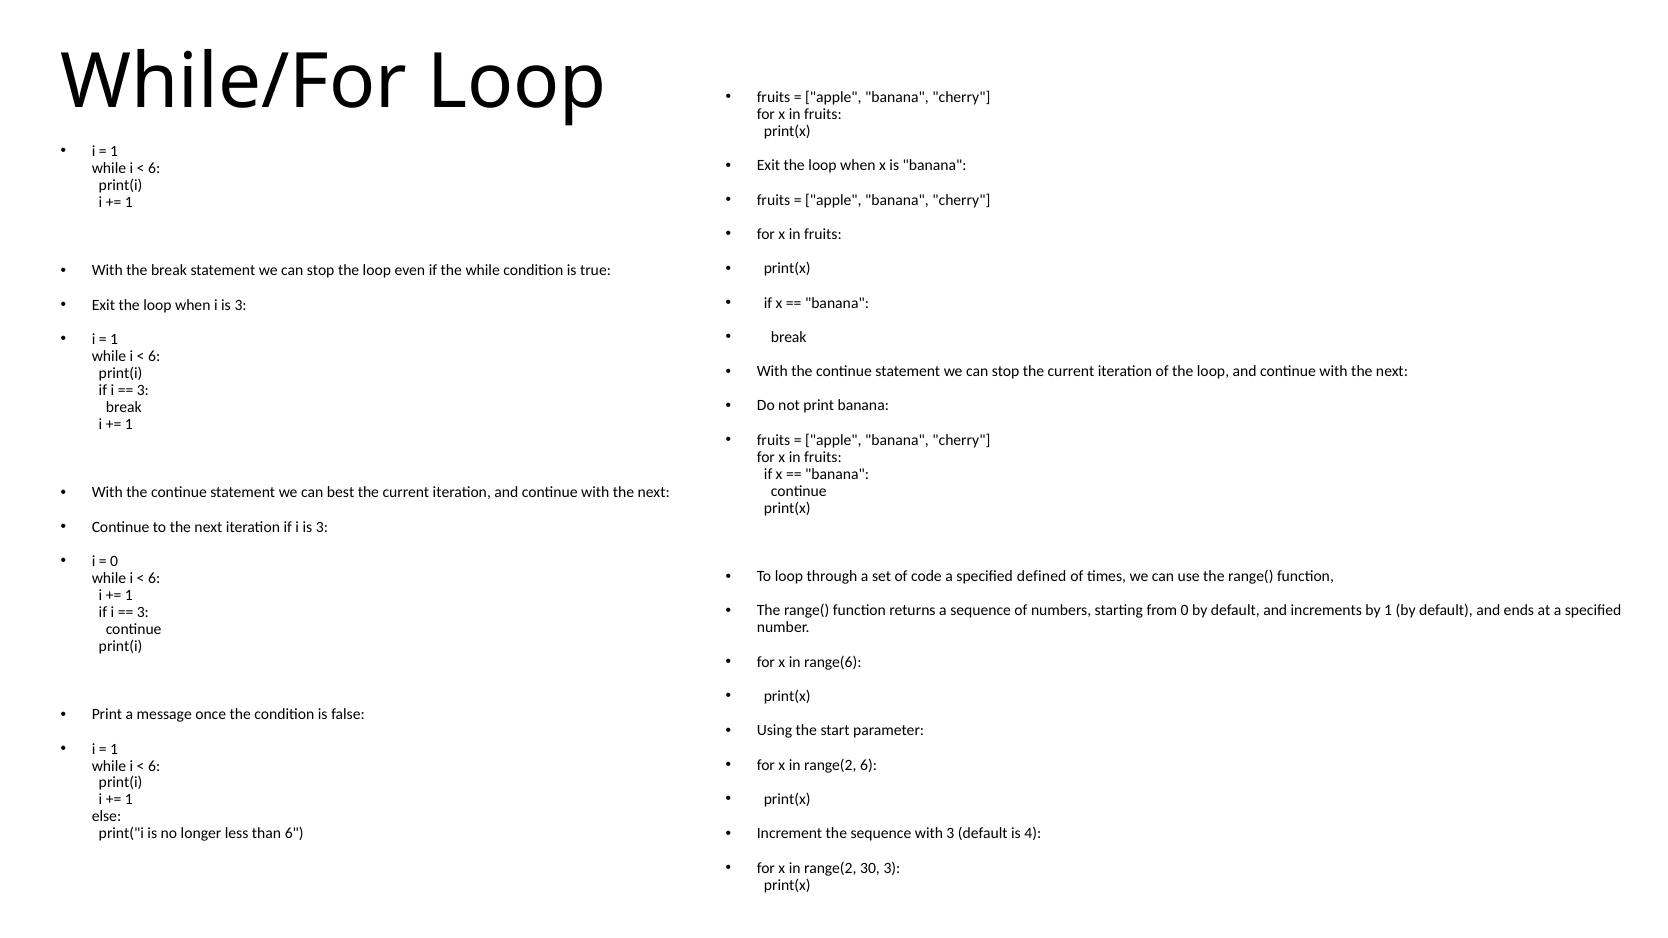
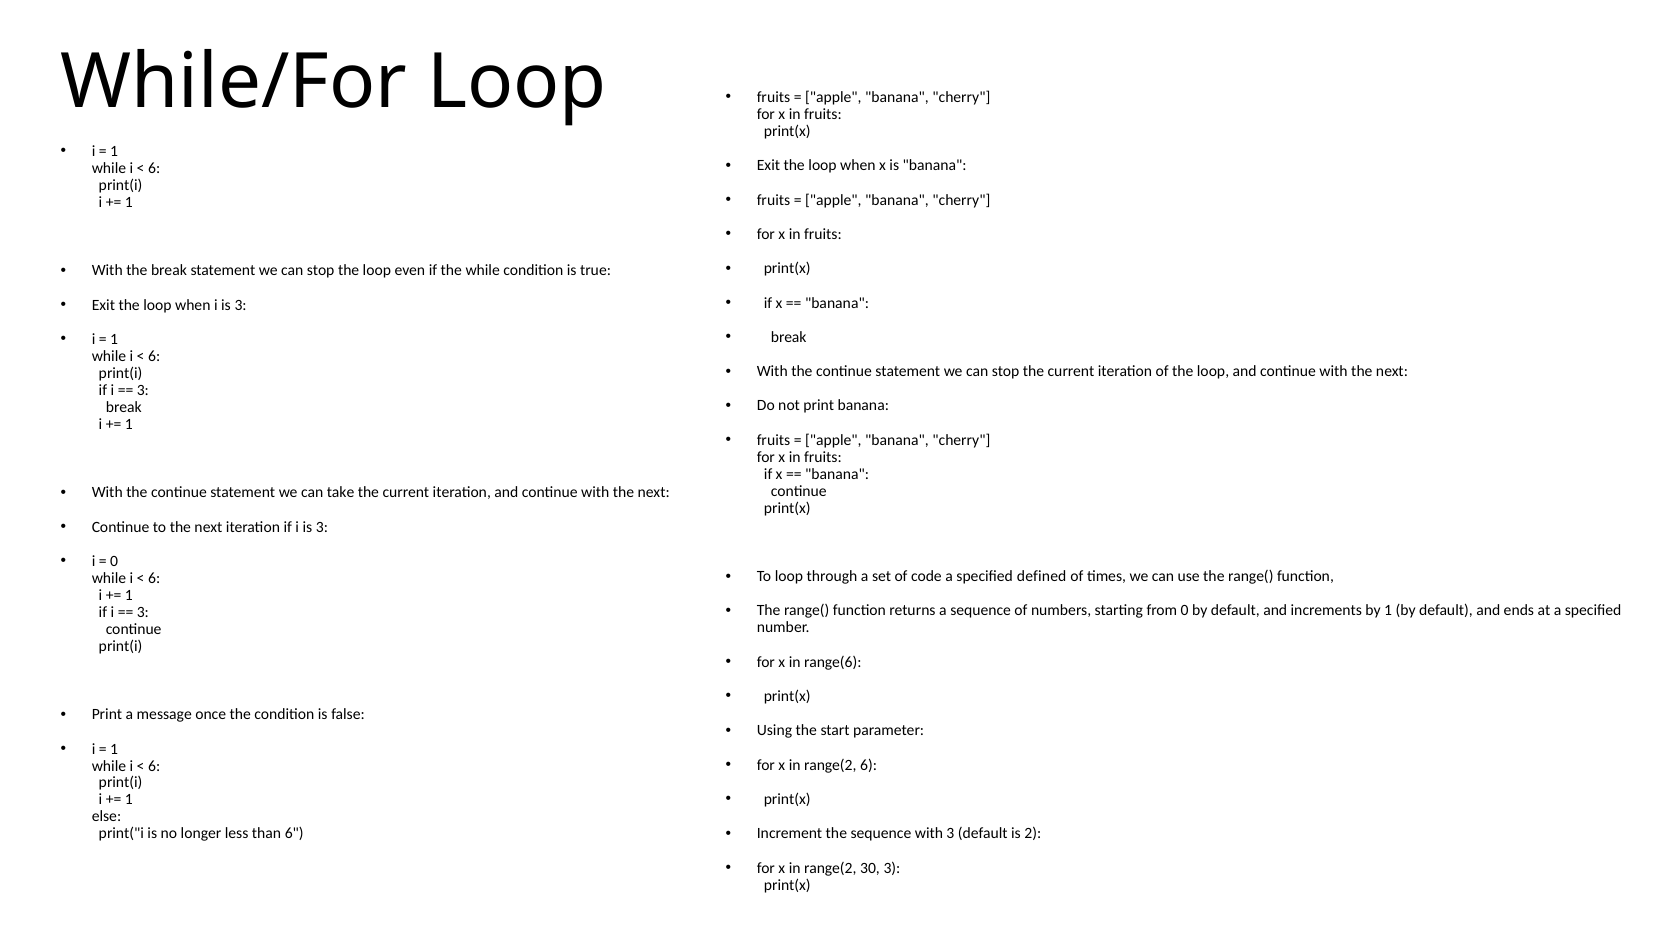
best: best -> take
4: 4 -> 2
